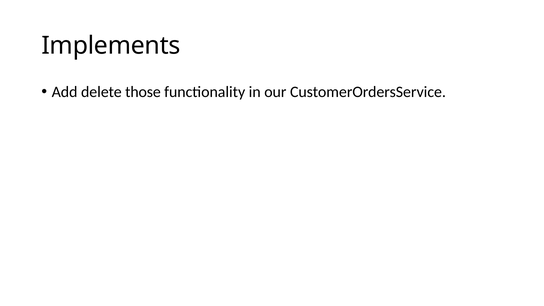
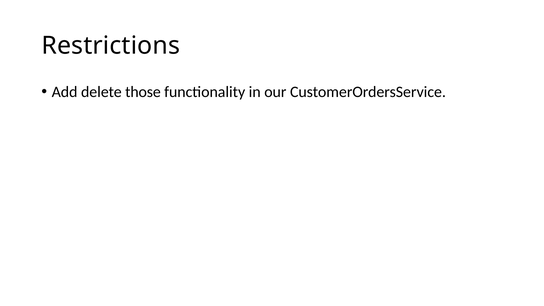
Implements: Implements -> Restrictions
